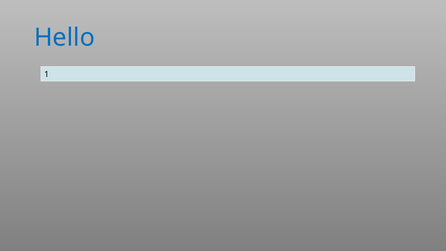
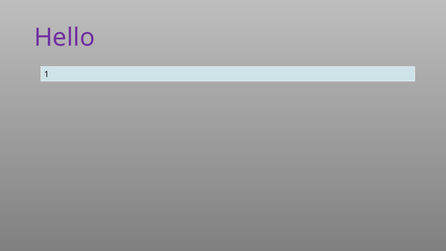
Hello colour: blue -> purple
